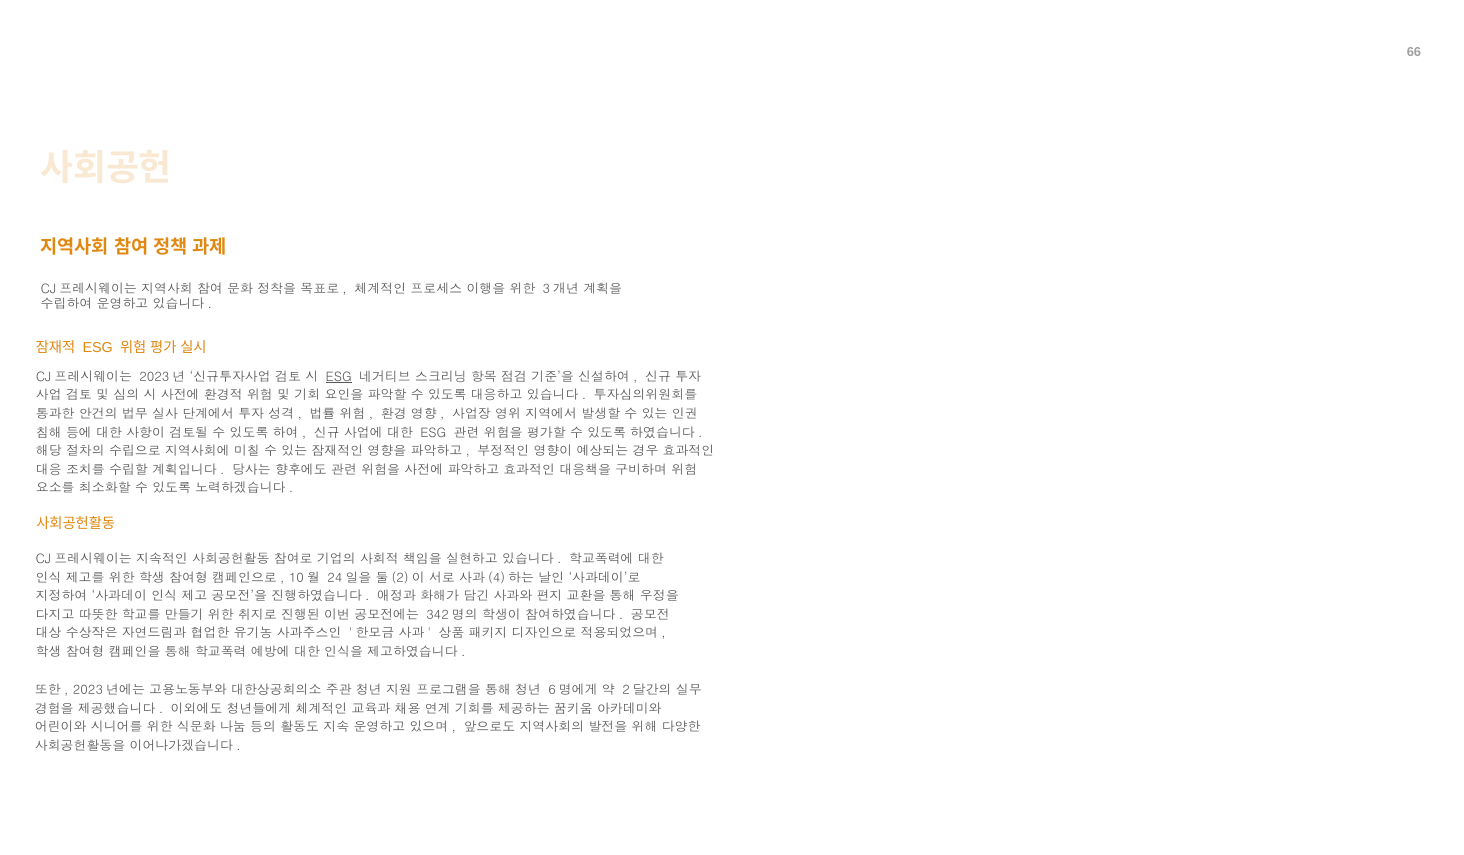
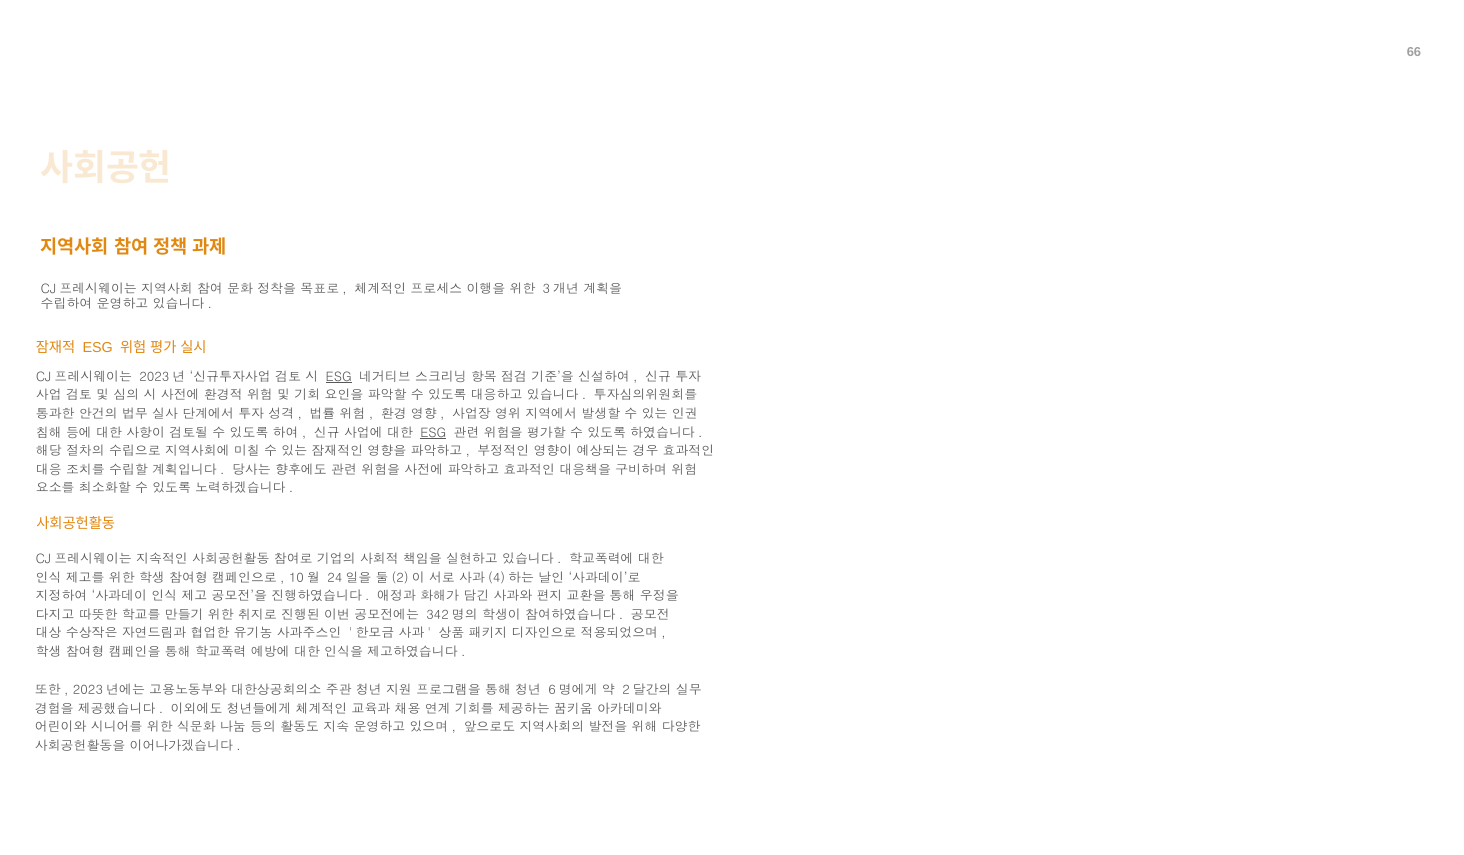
ESG at (433, 433) underline: none -> present
